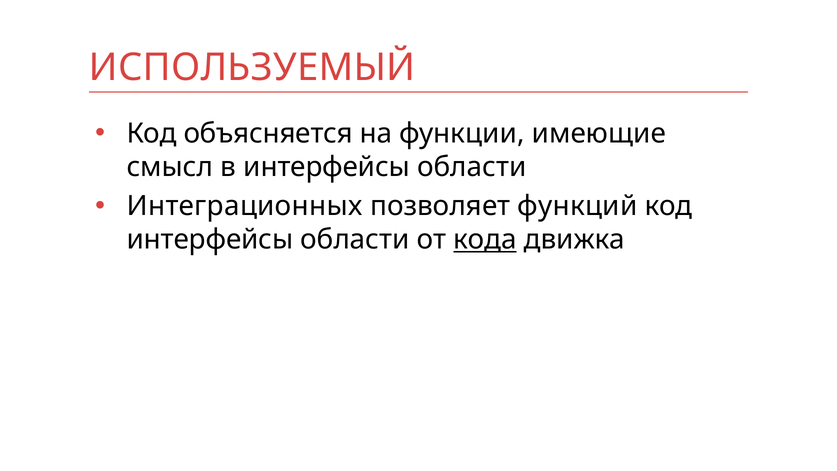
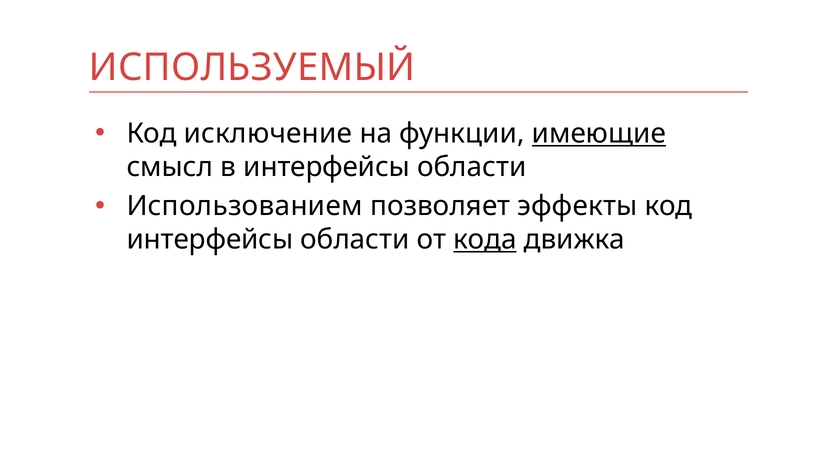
объясняется: объясняется -> исключение
имеющие underline: none -> present
Интеграционных: Интеграционных -> Использованием
функций: функций -> эффекты
